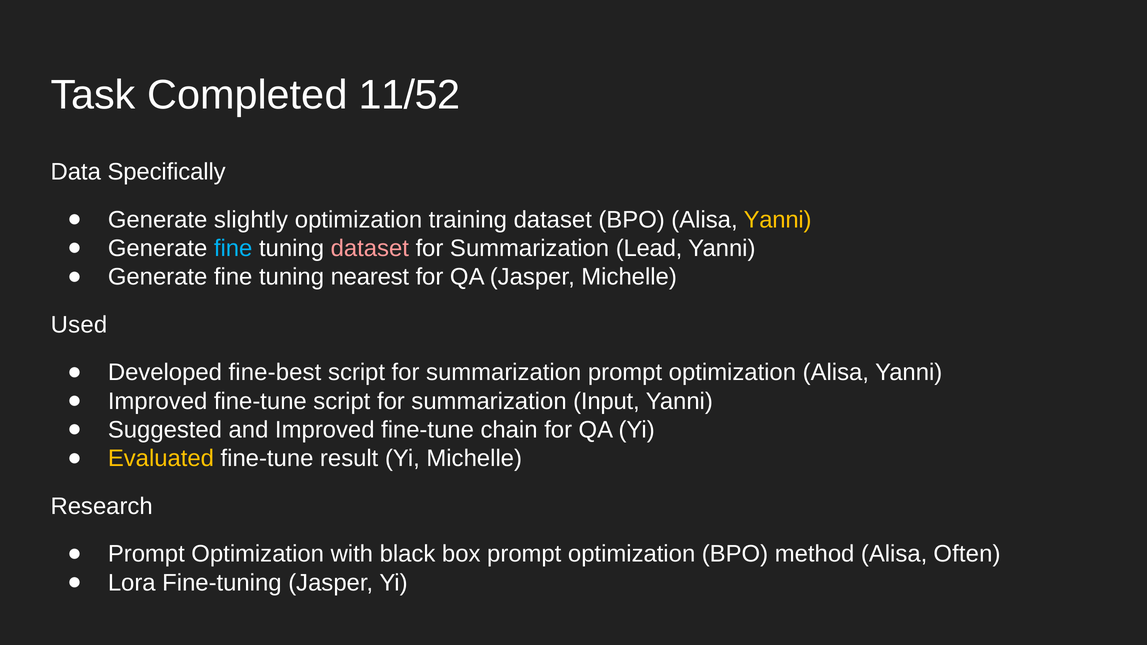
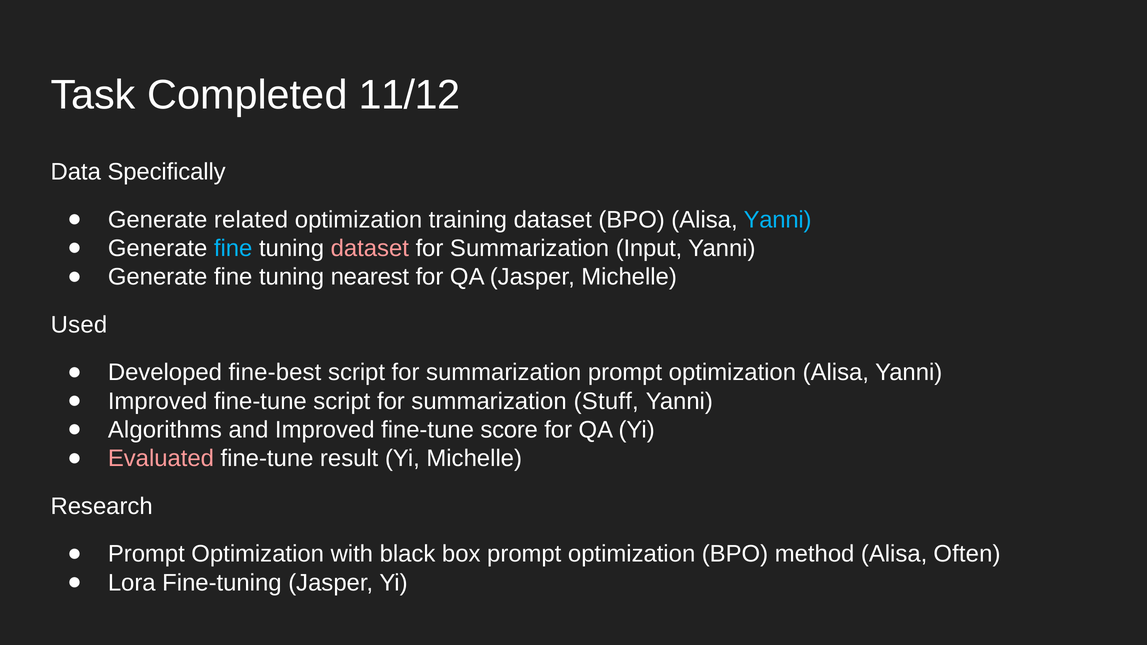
11/52: 11/52 -> 11/12
slightly: slightly -> related
Yanni at (778, 220) colour: yellow -> light blue
Lead: Lead -> Input
Input: Input -> Stuff
Suggested: Suggested -> Algorithms
chain: chain -> score
Evaluated colour: yellow -> pink
